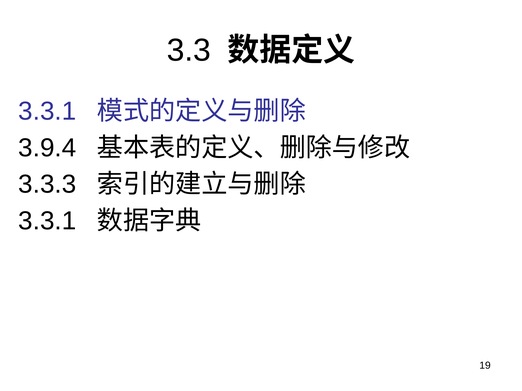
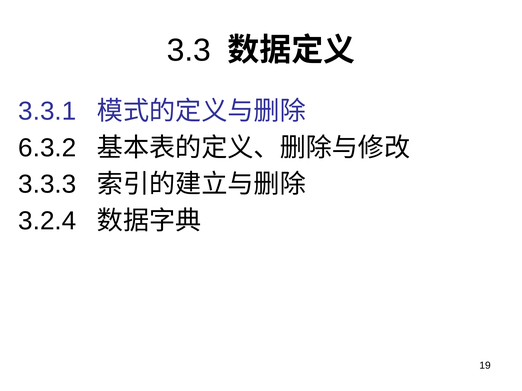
3.9.4: 3.9.4 -> 6.3.2
3.3.1 at (47, 221): 3.3.1 -> 3.2.4
